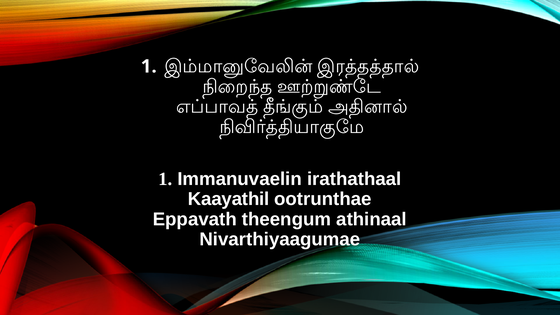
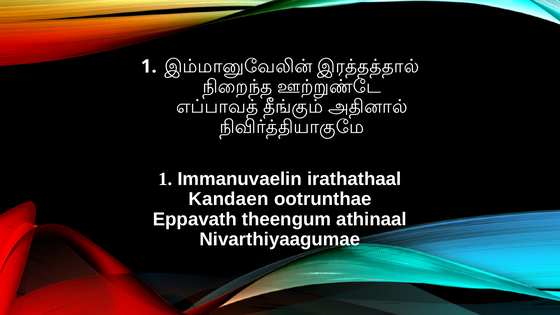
Kaayathil: Kaayathil -> Kandaen
